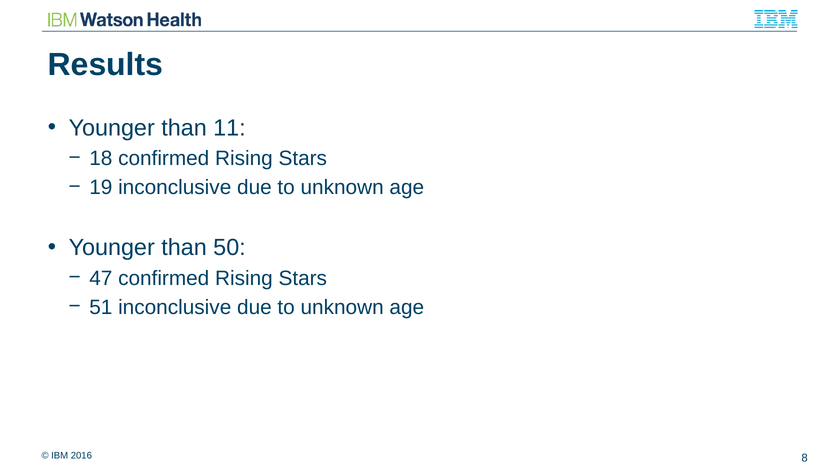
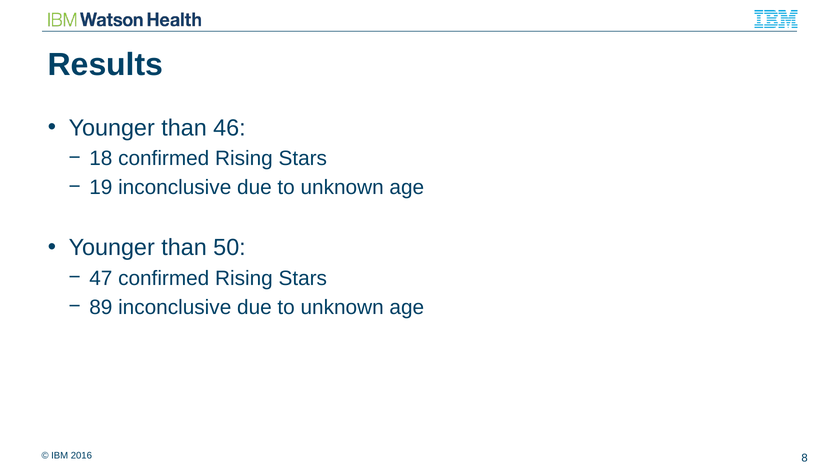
11: 11 -> 46
51: 51 -> 89
